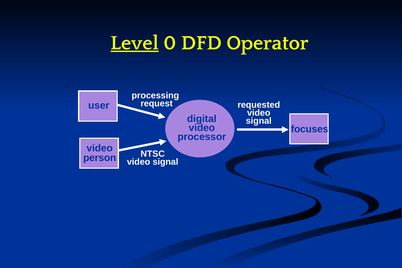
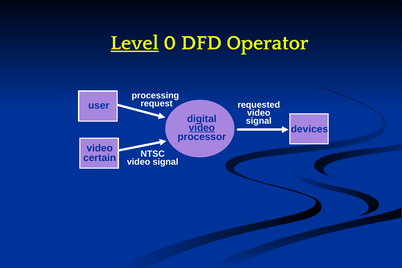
video at (202, 128) underline: none -> present
focuses: focuses -> devices
person: person -> certain
